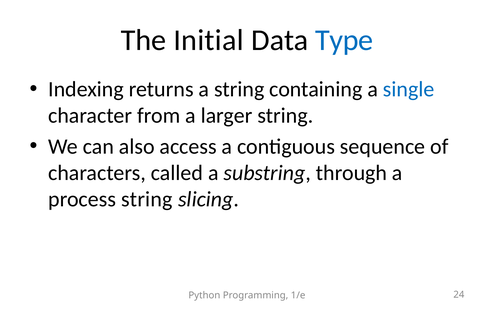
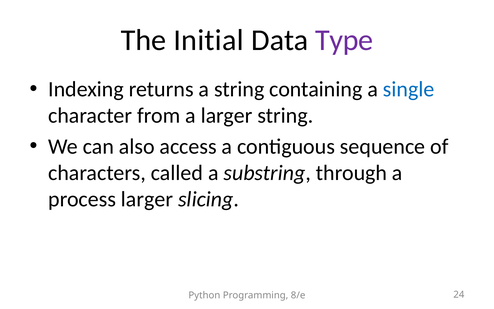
Type colour: blue -> purple
process string: string -> larger
1/e: 1/e -> 8/e
